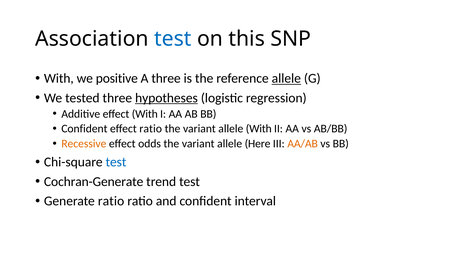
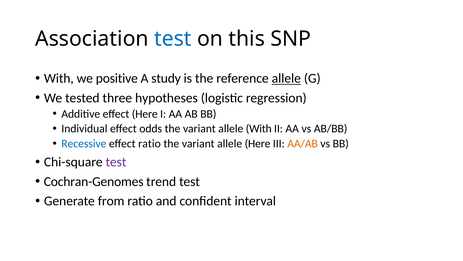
A three: three -> study
hypotheses underline: present -> none
effect With: With -> Here
Confident at (84, 129): Confident -> Individual
effect ratio: ratio -> odds
Recessive colour: orange -> blue
effect odds: odds -> ratio
test at (116, 162) colour: blue -> purple
Cochran-Generate: Cochran-Generate -> Cochran-Genomes
Generate ratio: ratio -> from
